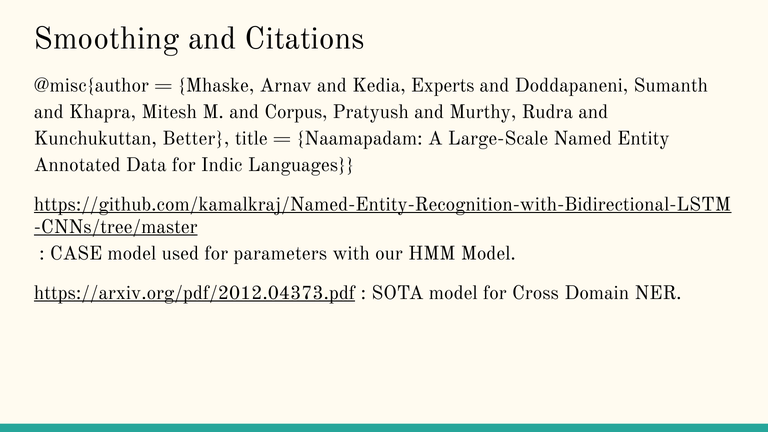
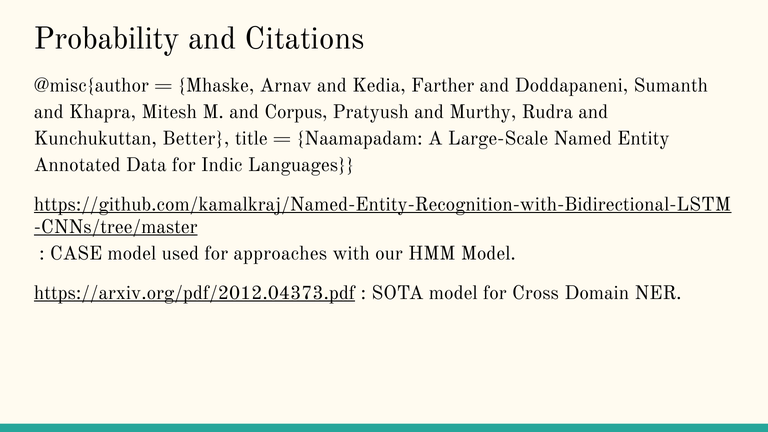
Smoothing: Smoothing -> Probability
Experts: Experts -> Farther
parameters: parameters -> approaches
